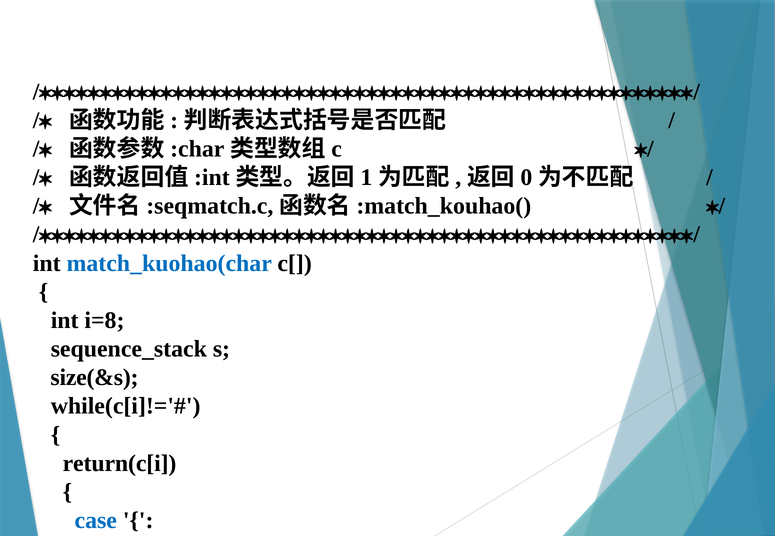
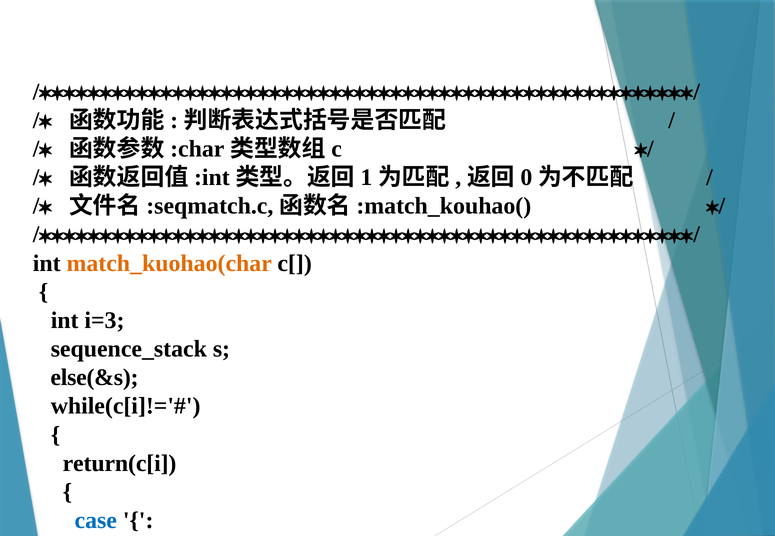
match_kuohao(char colour: blue -> orange
i=8: i=8 -> i=3
size(&s: size(&s -> else(&s
